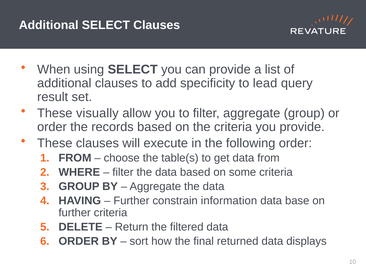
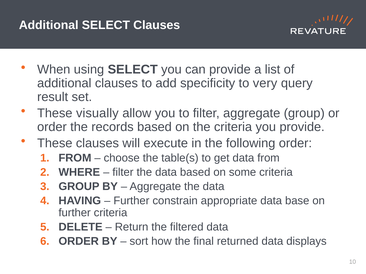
lead: lead -> very
information: information -> appropriate
